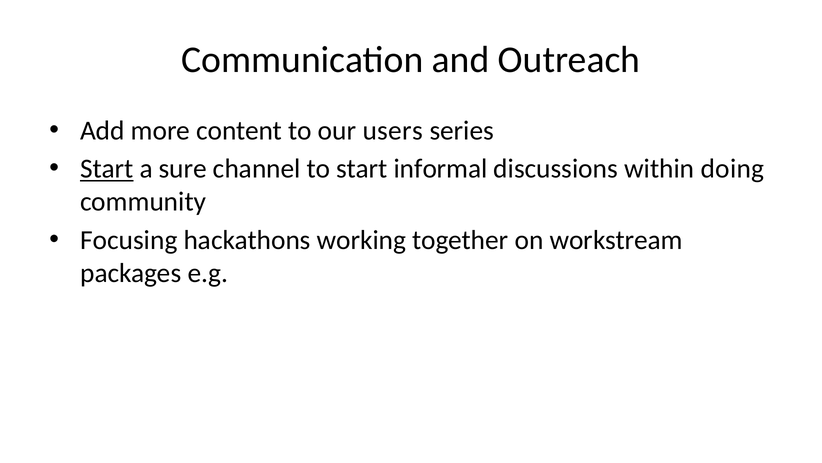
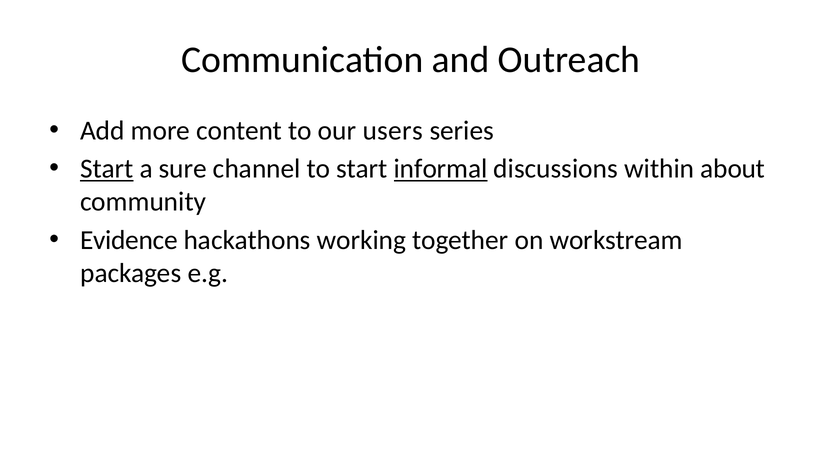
informal underline: none -> present
doing: doing -> about
Focusing: Focusing -> Evidence
